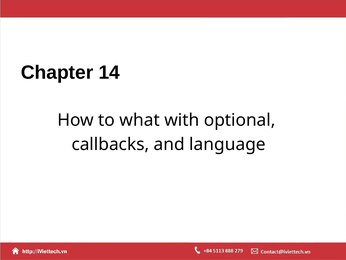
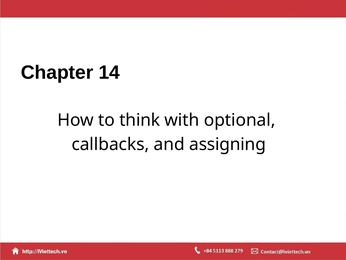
what: what -> think
language: language -> assigning
